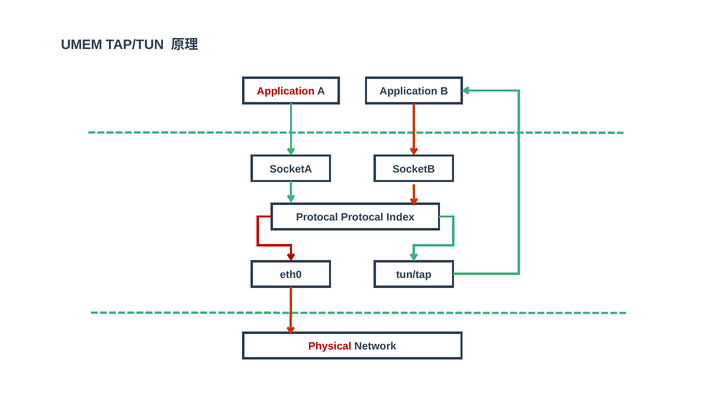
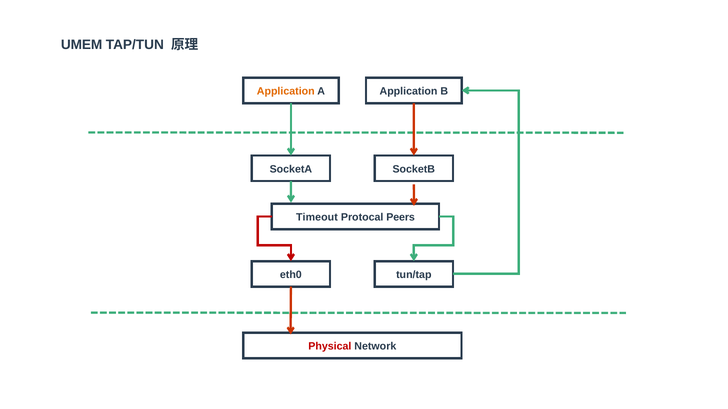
Application at (286, 91) colour: red -> orange
Protocal at (317, 218): Protocal -> Timeout
Index: Index -> Peers
